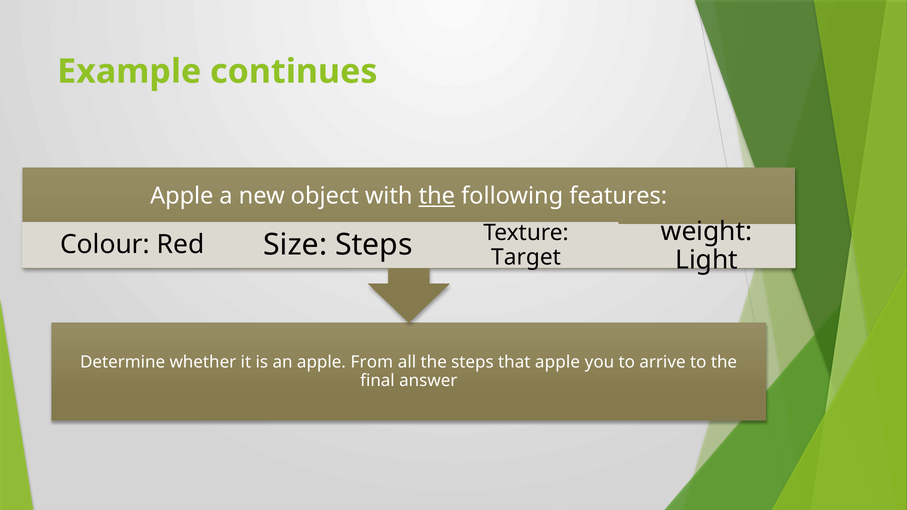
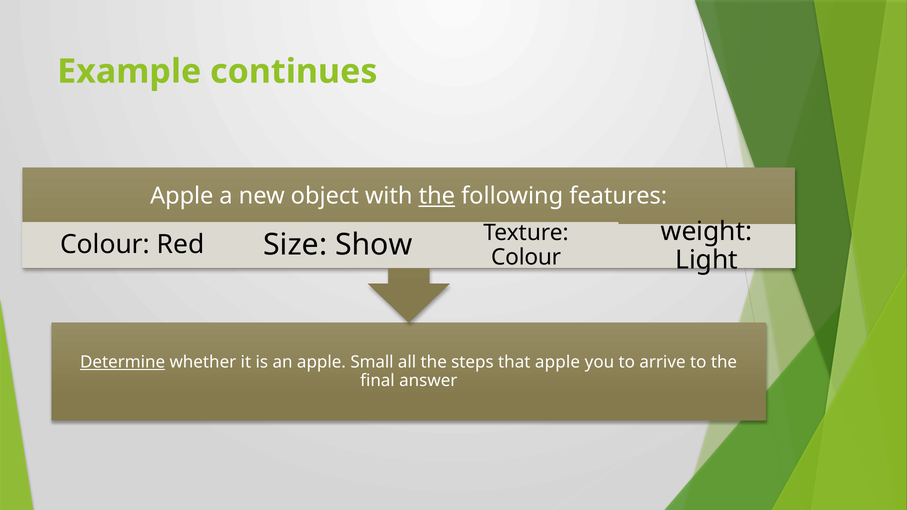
Size Steps: Steps -> Show
Target at (526, 257): Target -> Colour
Determine underline: none -> present
From: From -> Small
